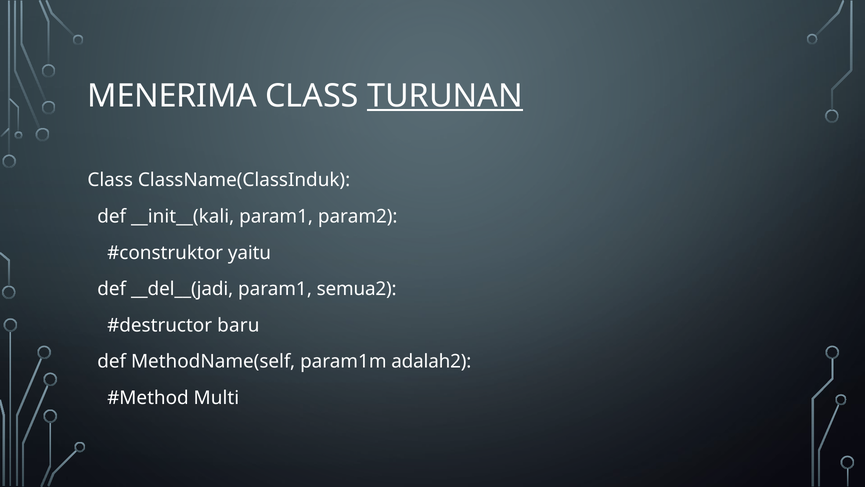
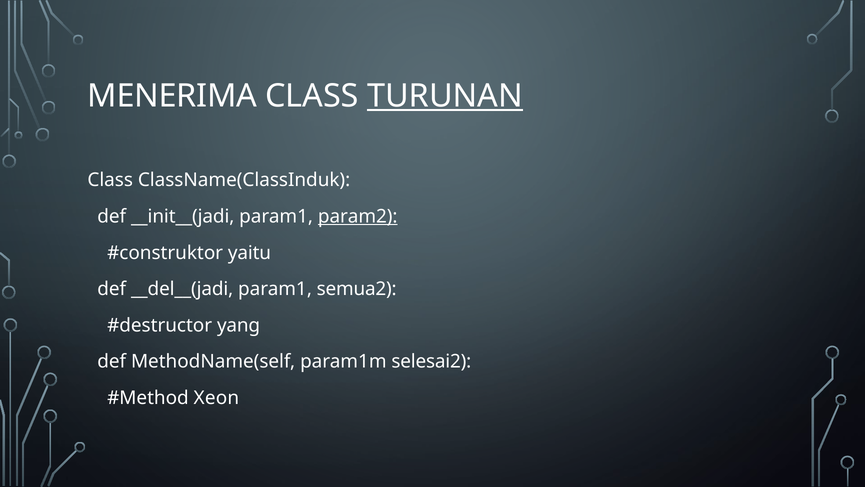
__init__(kali: __init__(kali -> __init__(jadi
param2 underline: none -> present
baru: baru -> yang
adalah2: adalah2 -> selesai2
Multi: Multi -> Xeon
